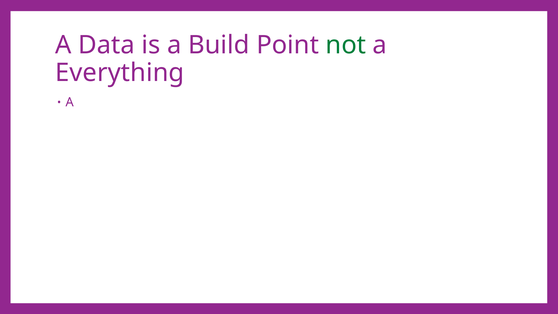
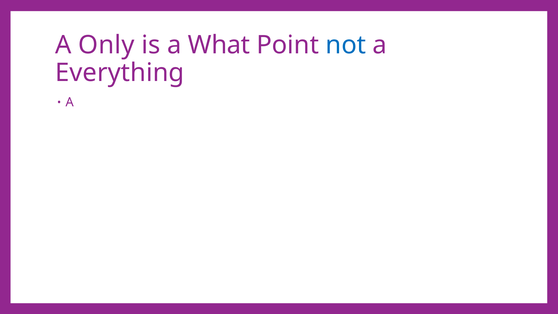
Data: Data -> Only
Build: Build -> What
not colour: green -> blue
